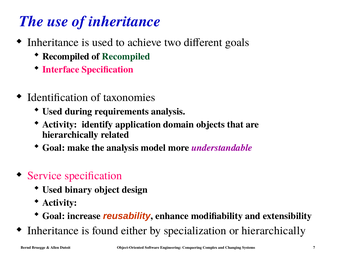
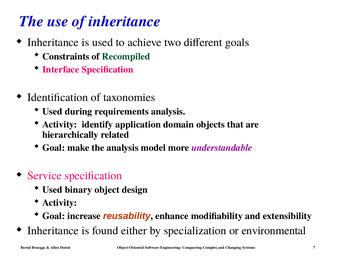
Recompiled at (66, 57): Recompiled -> Constraints
or hierarchically: hierarchically -> environmental
